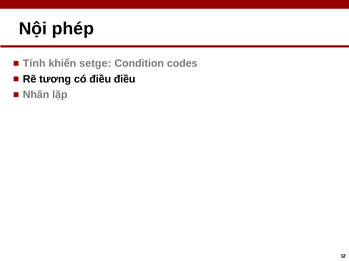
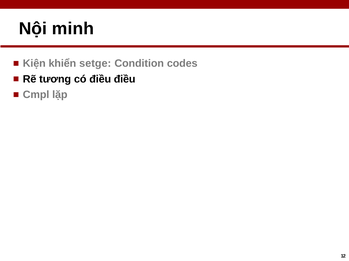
phép: phép -> minh
Tính: Tính -> Kiện
Nhãn: Nhãn -> Cmpl
